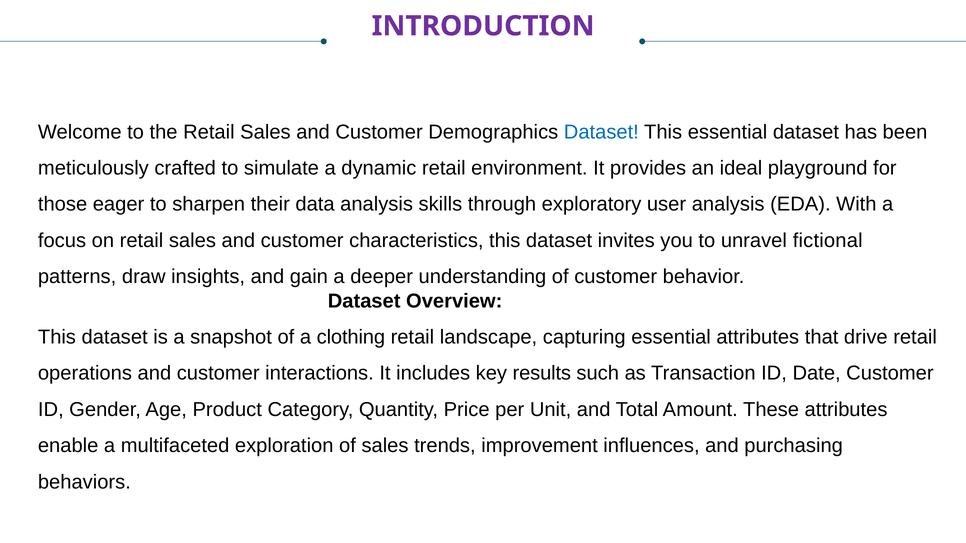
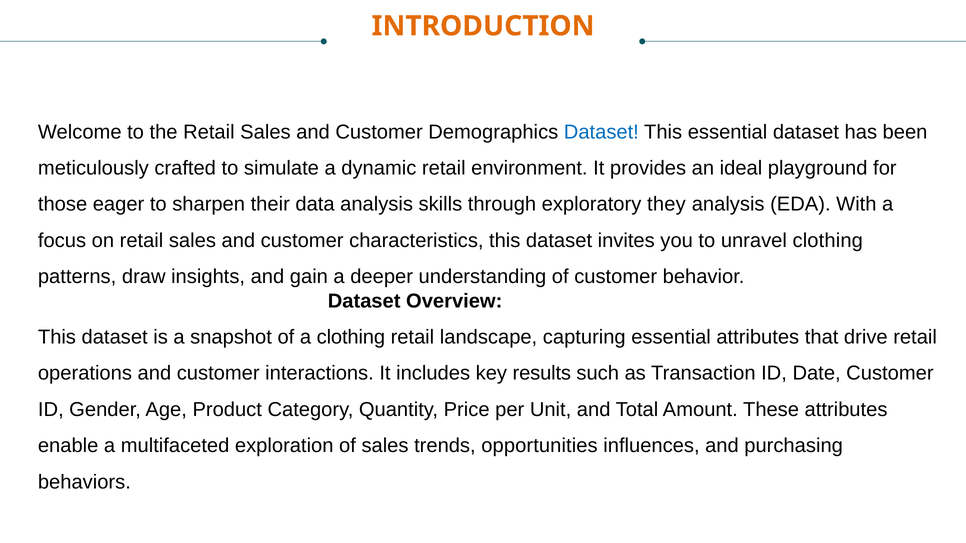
INTRODUCTION colour: purple -> orange
user: user -> they
unravel fictional: fictional -> clothing
improvement: improvement -> opportunities
